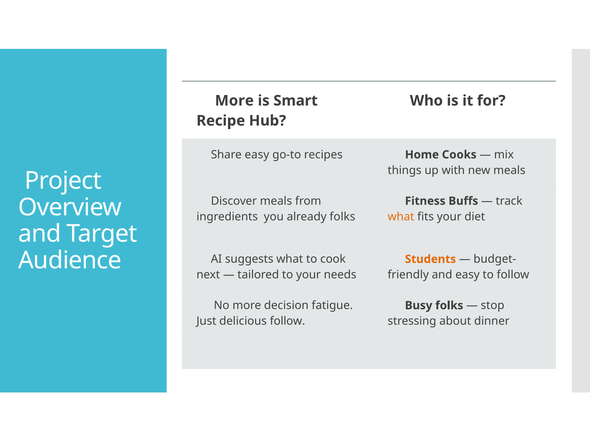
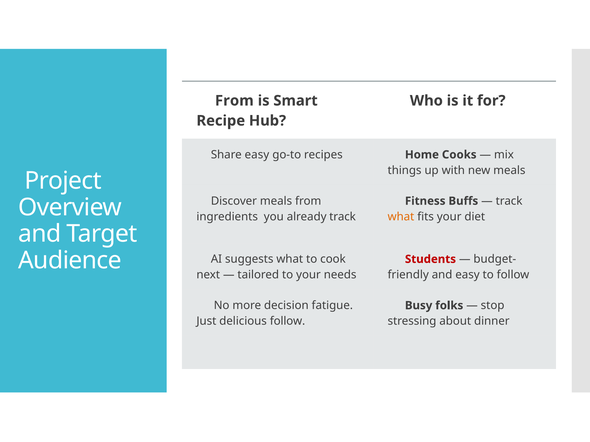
More at (234, 101): More -> From
already folks: folks -> track
Students colour: orange -> red
